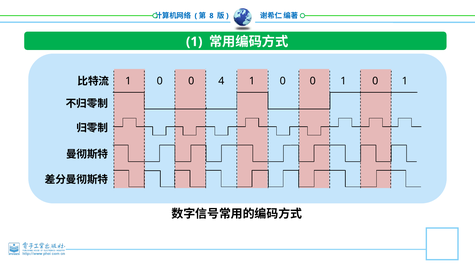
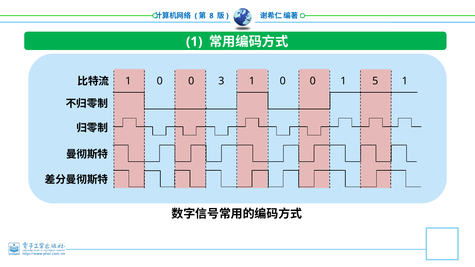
4: 4 -> 3
0 at (375, 81): 0 -> 5
